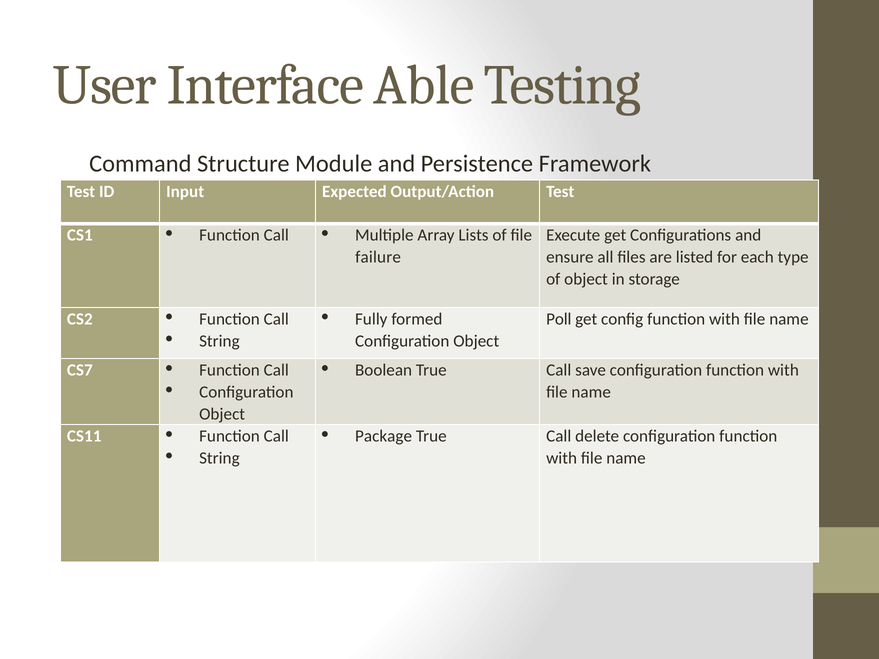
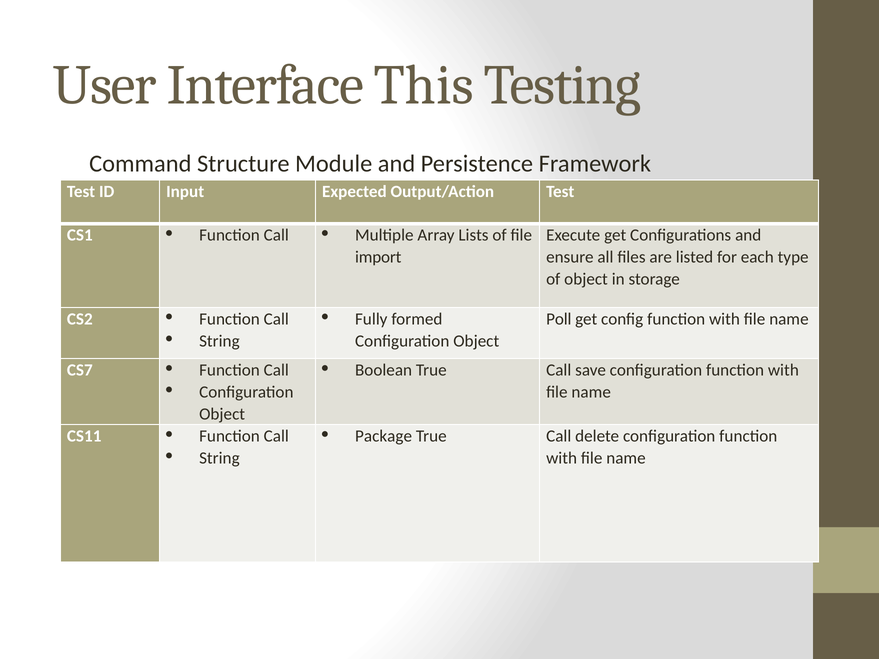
Able: Able -> This
failure: failure -> import
